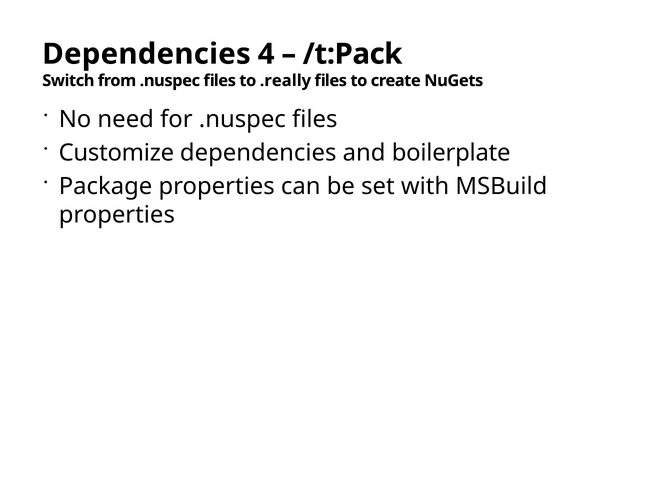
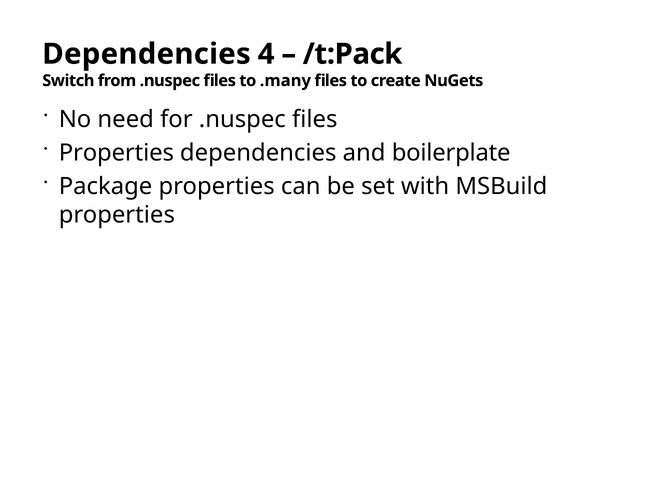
.really: .really -> .many
Customize at (116, 153): Customize -> Properties
